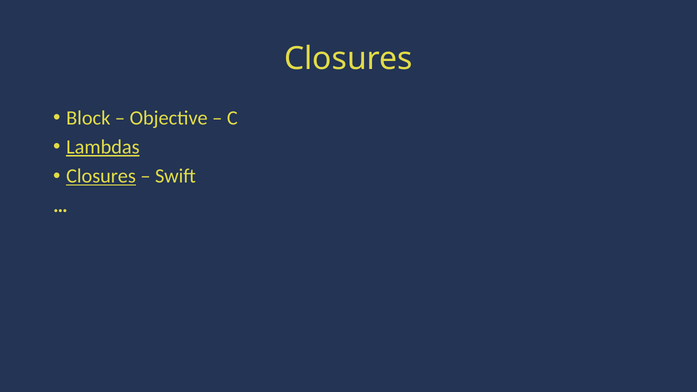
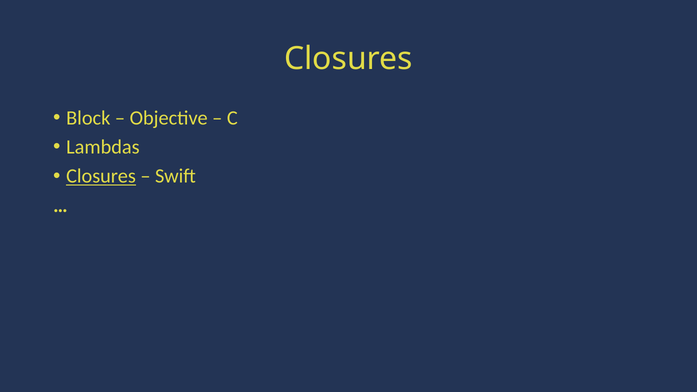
Lambdas underline: present -> none
